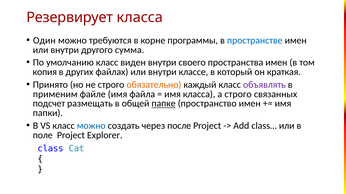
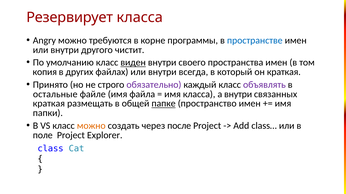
Один: Один -> Angry
сумма: сумма -> чистит
виден underline: none -> present
классе: классе -> всегда
обязательно colour: orange -> purple
применим: применим -> остальные
а строго: строго -> внутри
подсчет at (49, 104): подсчет -> краткая
можно at (91, 126) colour: blue -> orange
